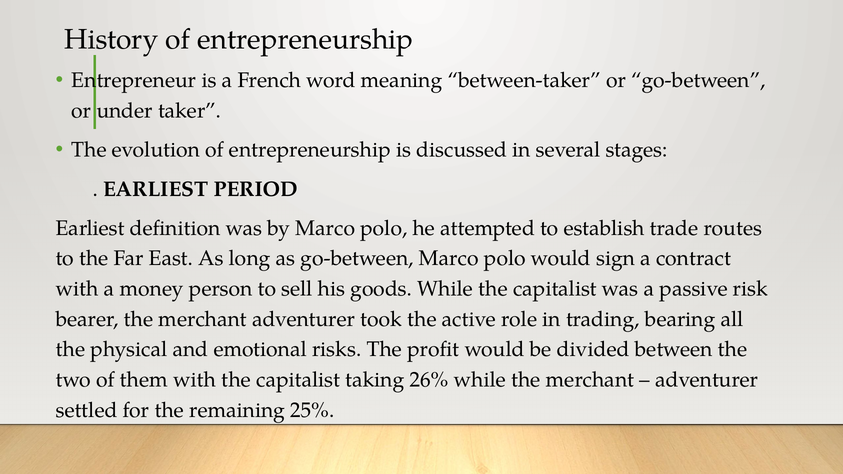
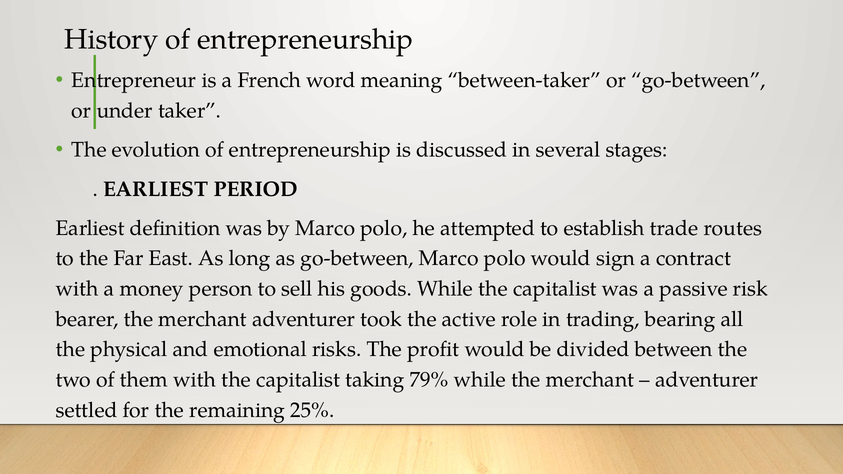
26%: 26% -> 79%
